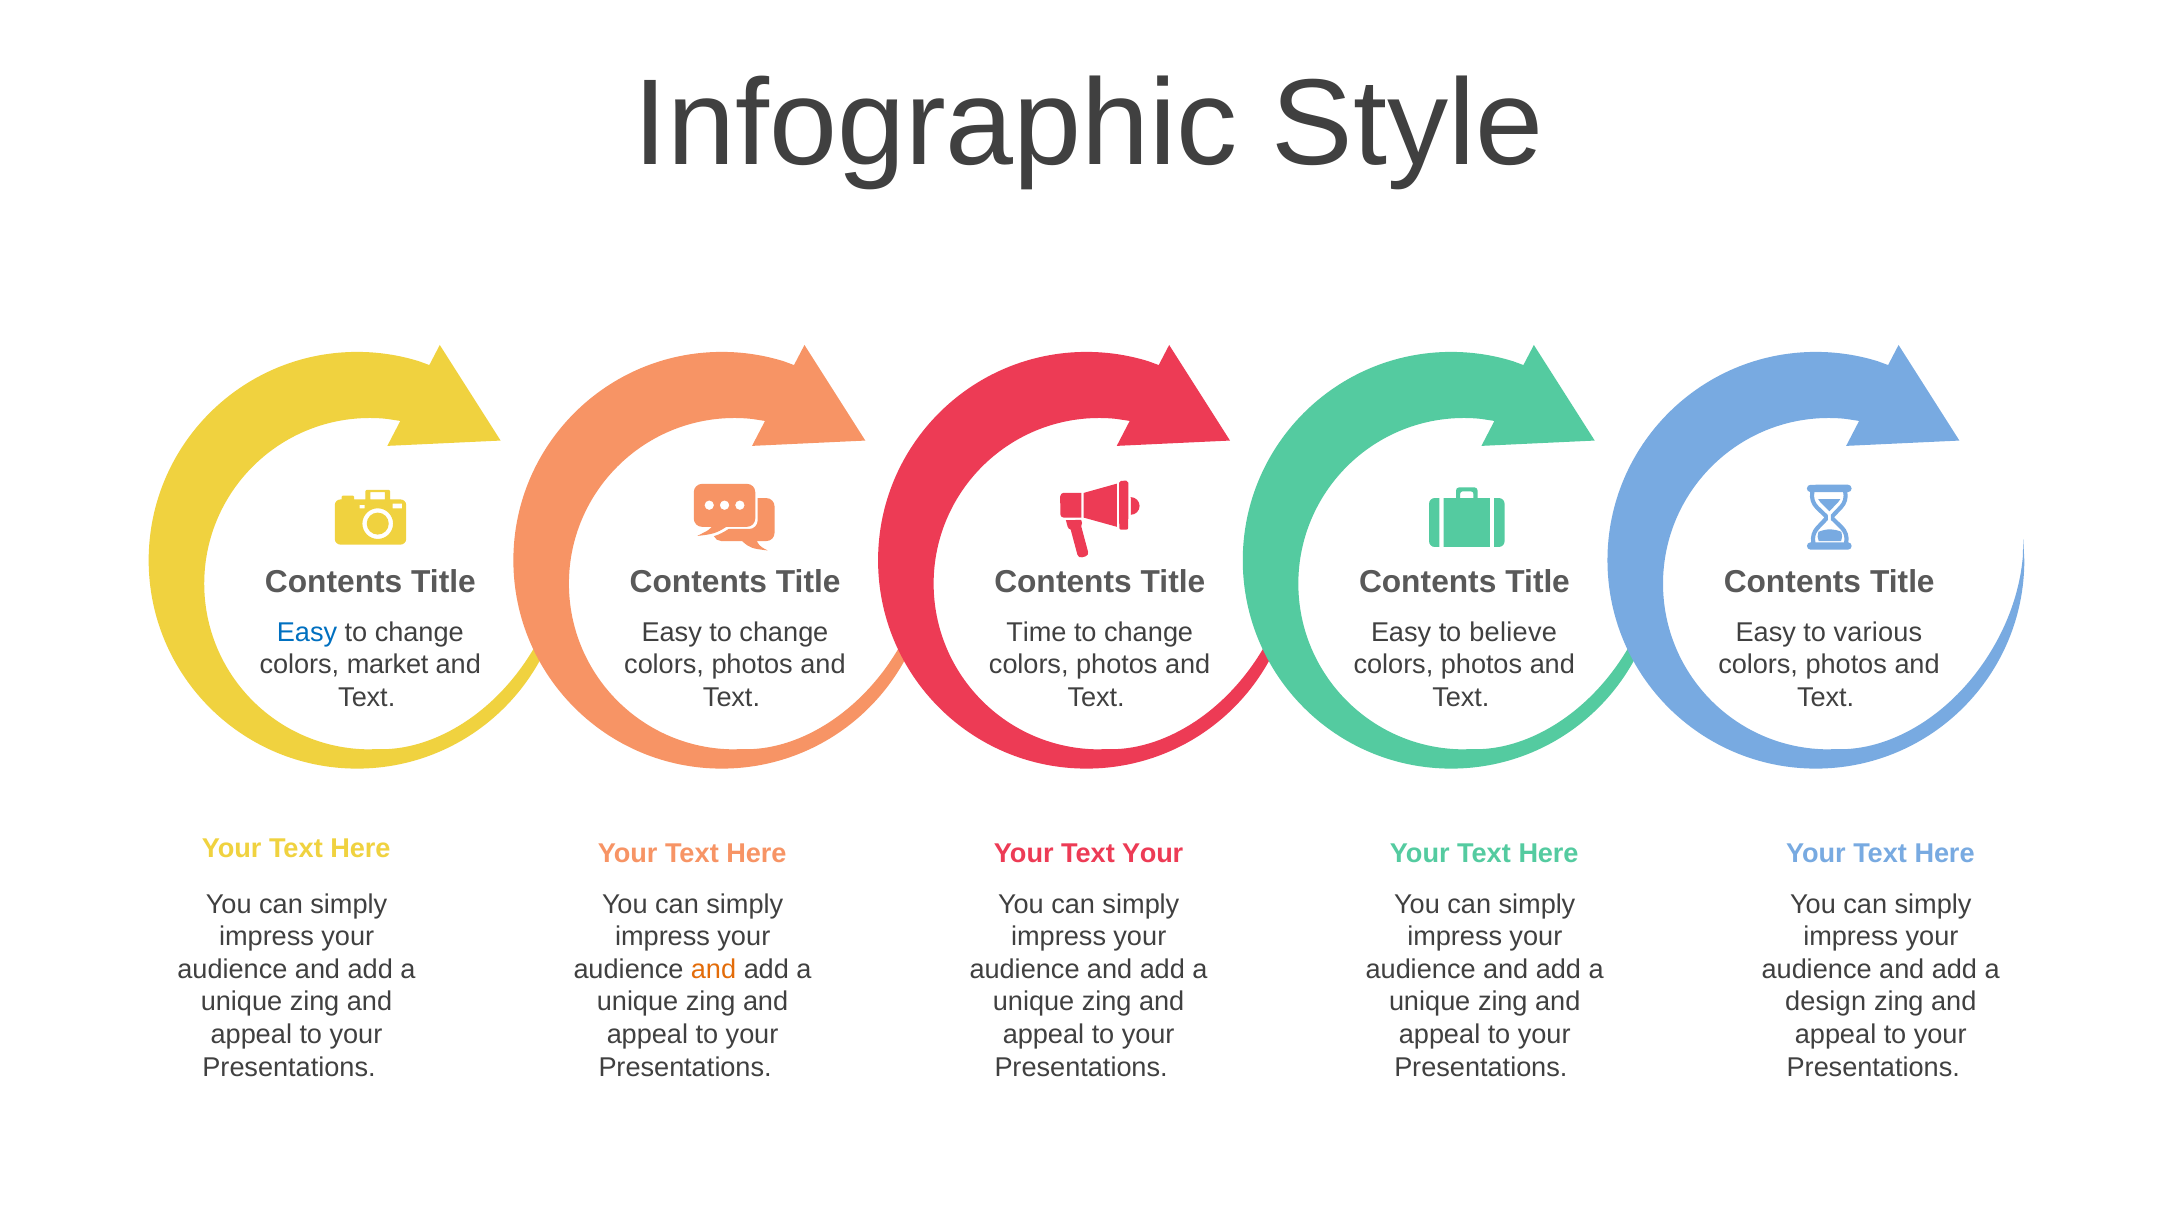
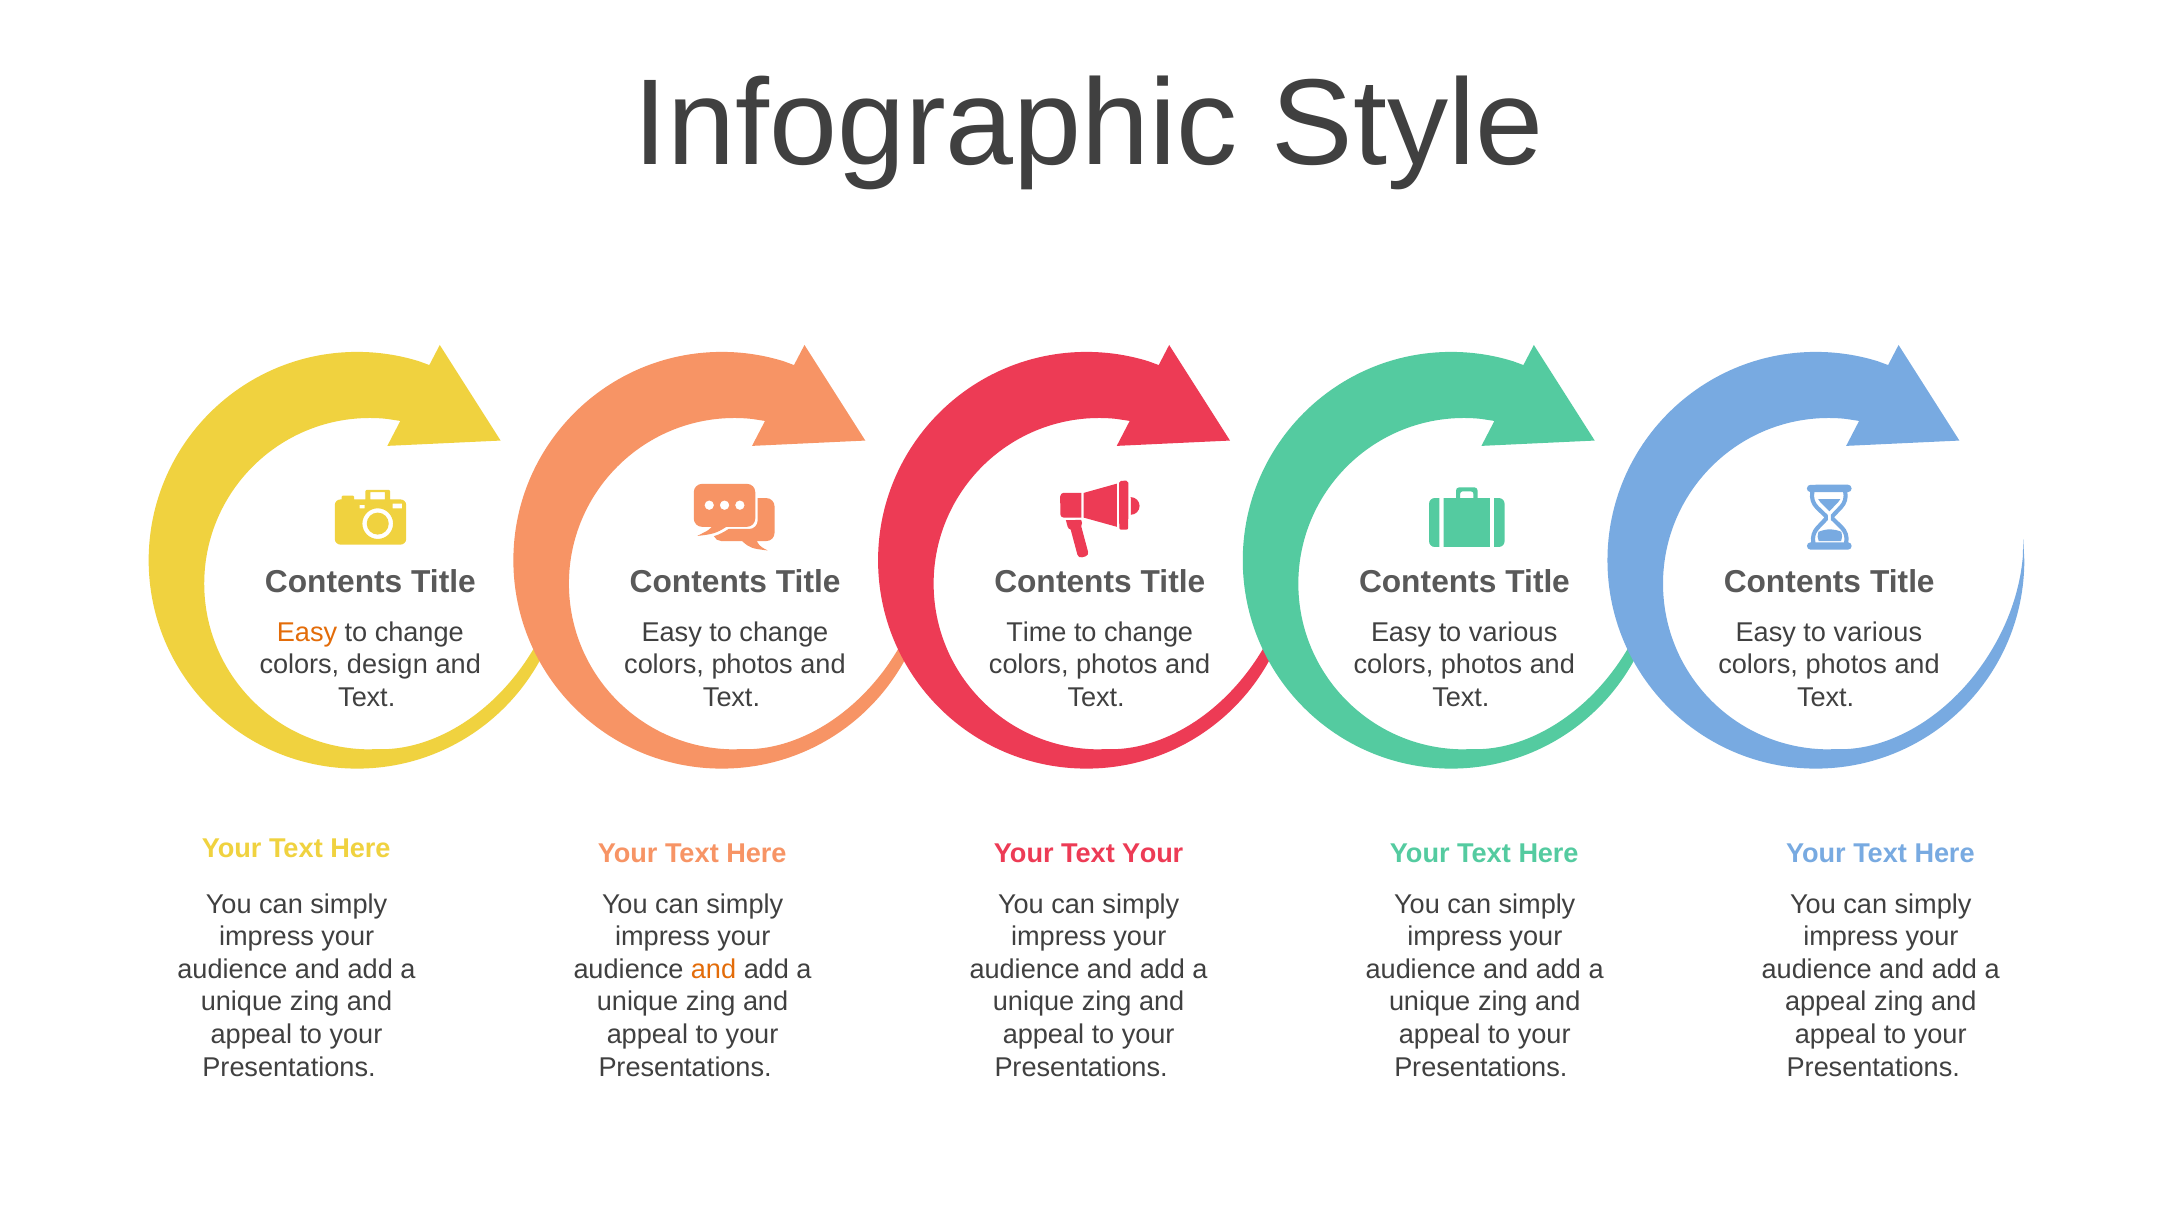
Easy at (307, 633) colour: blue -> orange
believe at (1513, 633): believe -> various
market: market -> design
design at (1826, 1002): design -> appeal
